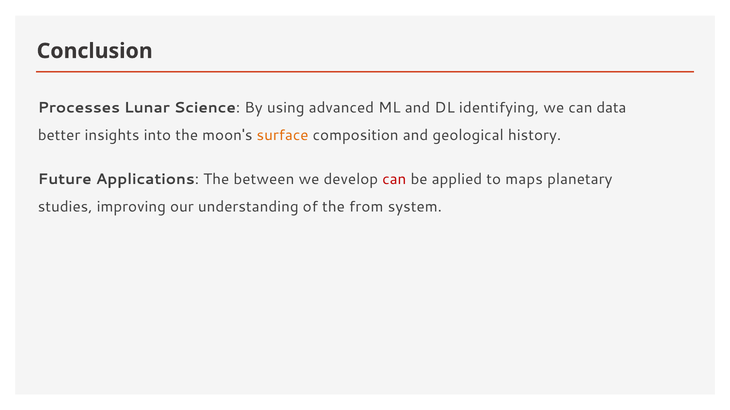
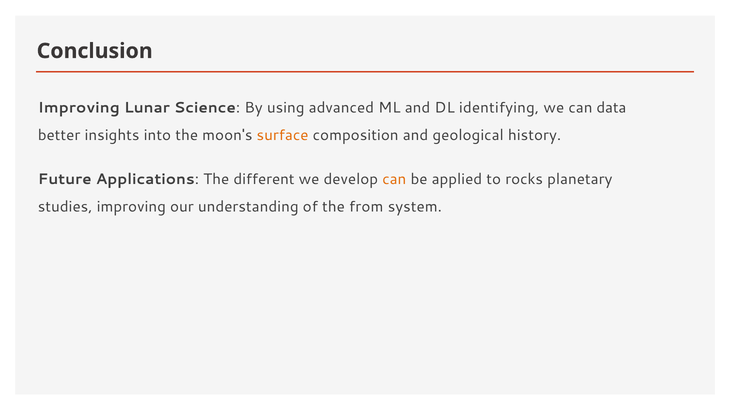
Processes at (79, 108): Processes -> Improving
between: between -> different
can at (394, 179) colour: red -> orange
maps: maps -> rocks
